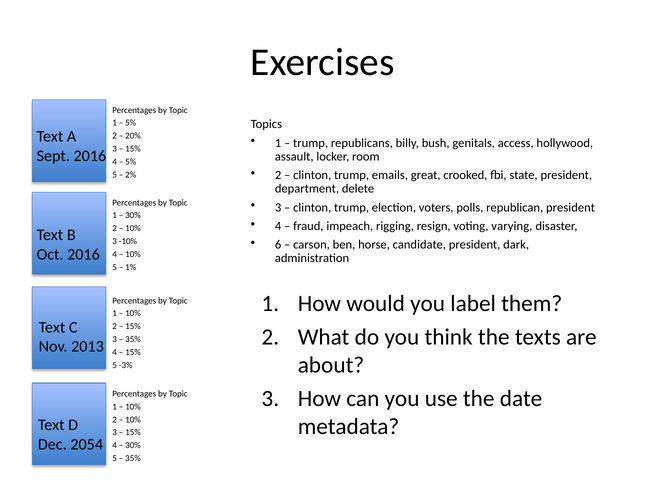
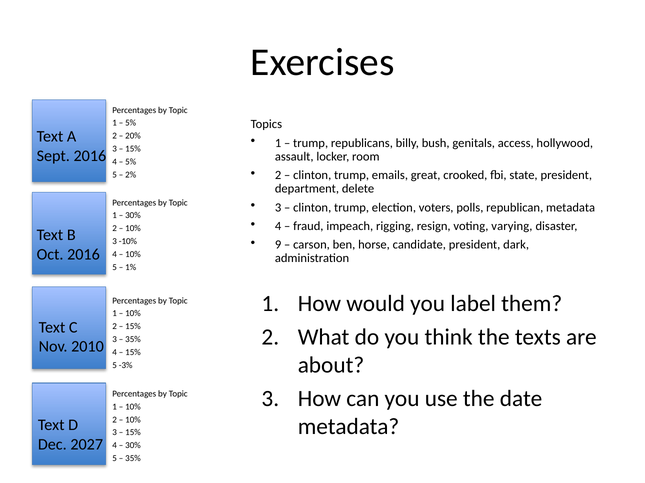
republican president: president -> metadata
6: 6 -> 9
2013: 2013 -> 2010
2054: 2054 -> 2027
